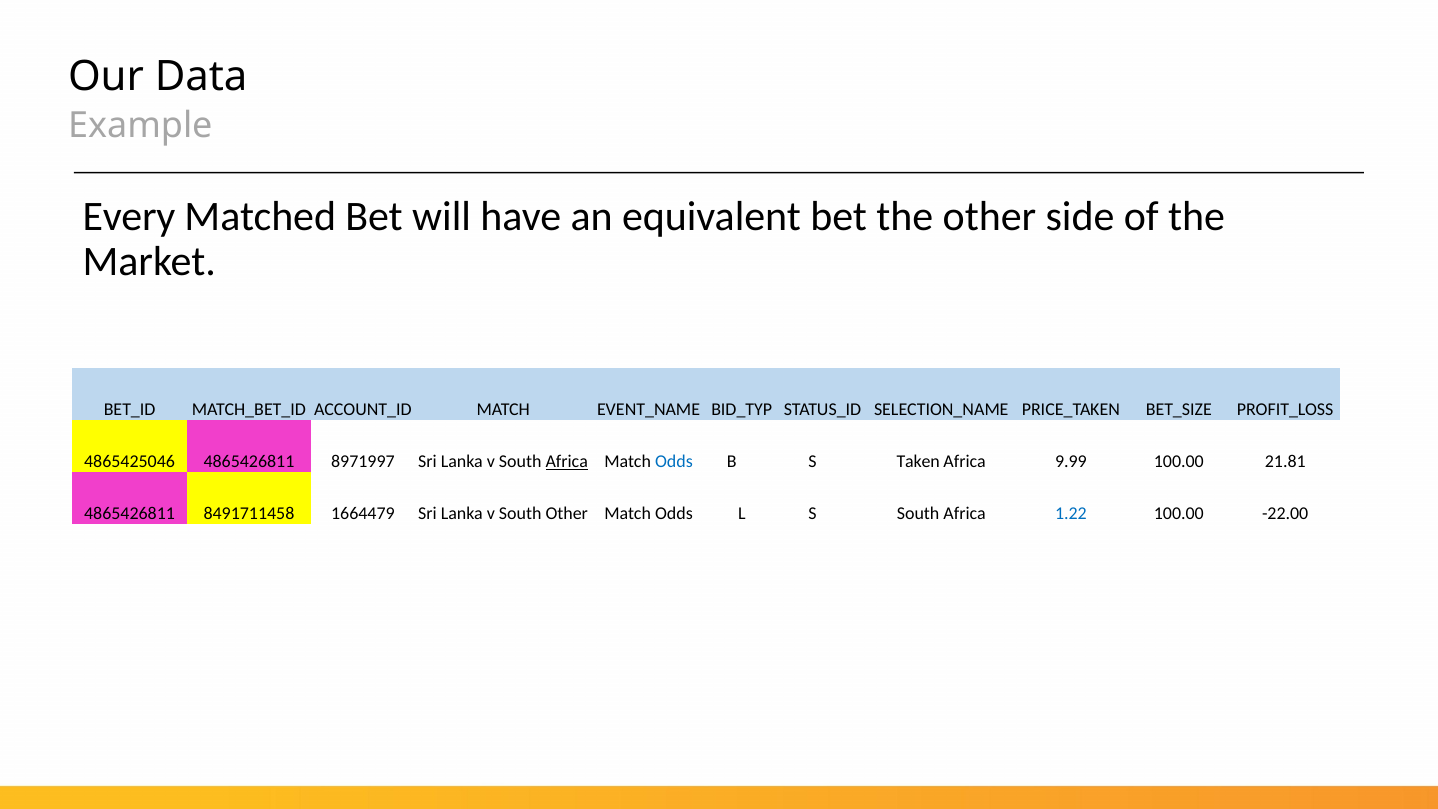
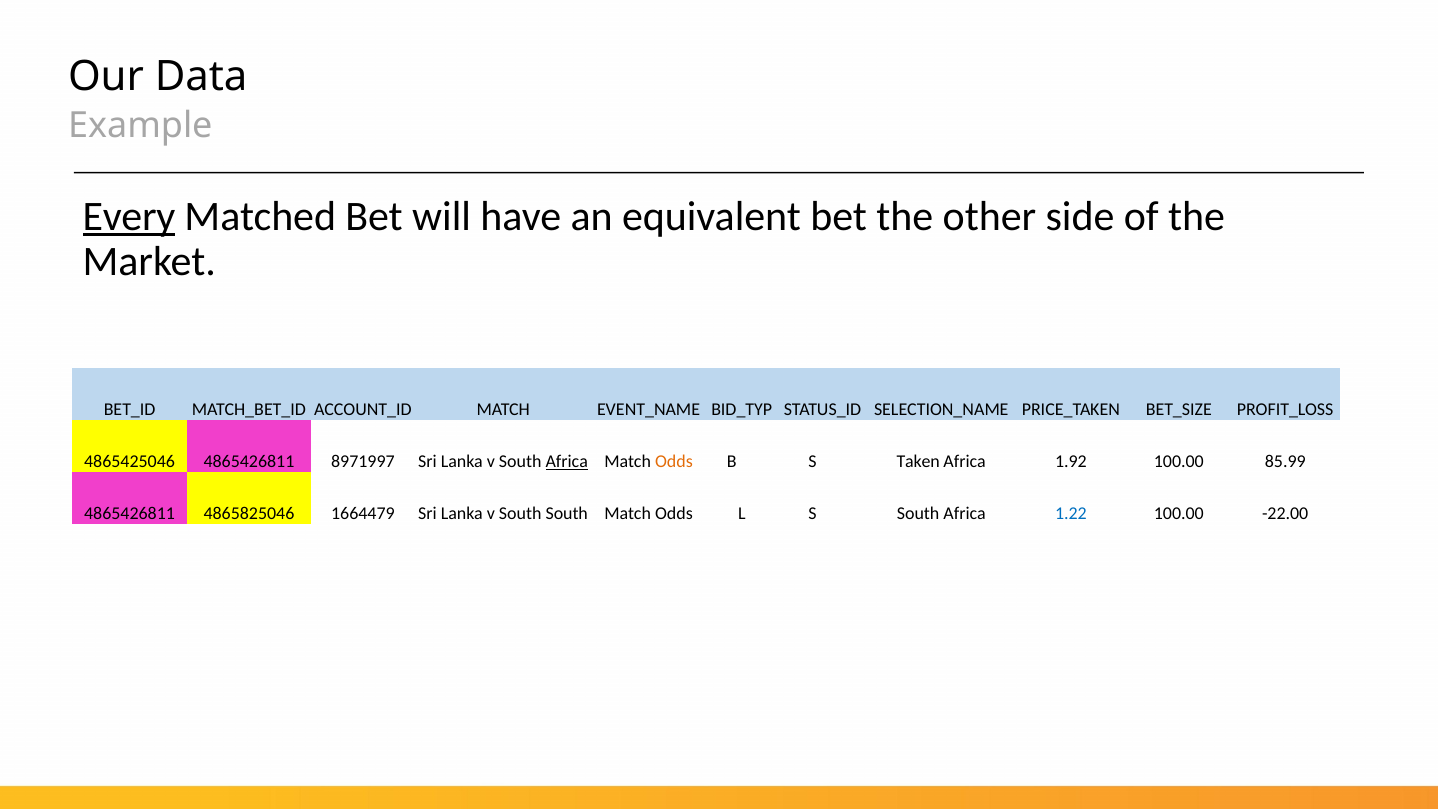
Every underline: none -> present
Odds at (674, 461) colour: blue -> orange
9.99: 9.99 -> 1.92
21.81: 21.81 -> 85.99
8491711458: 8491711458 -> 4865825046
South Other: Other -> South
